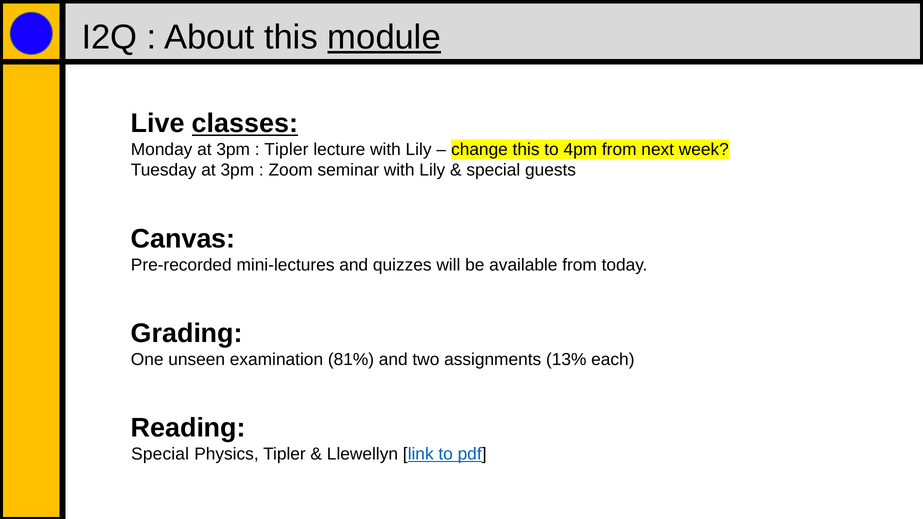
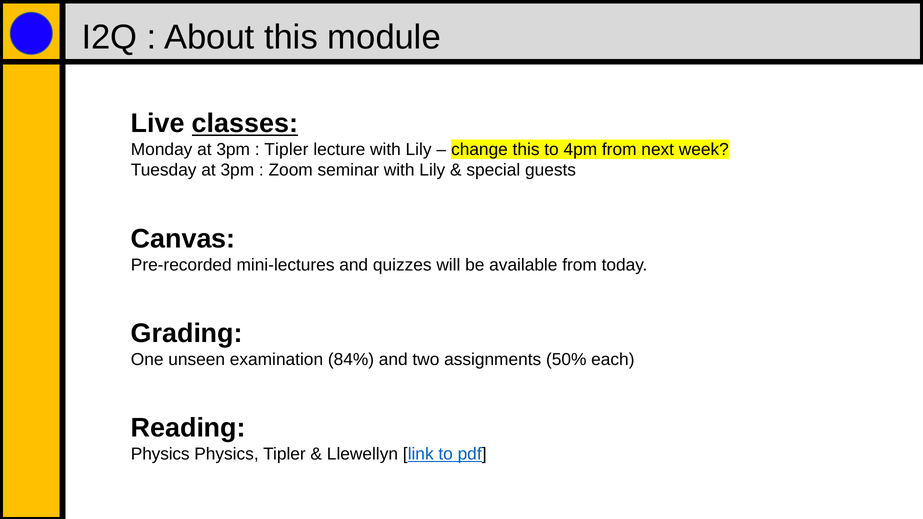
module underline: present -> none
81%: 81% -> 84%
13%: 13% -> 50%
Special at (160, 454): Special -> Physics
